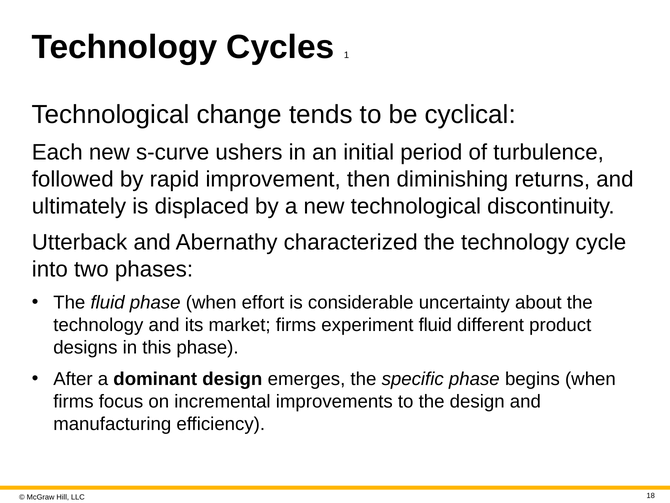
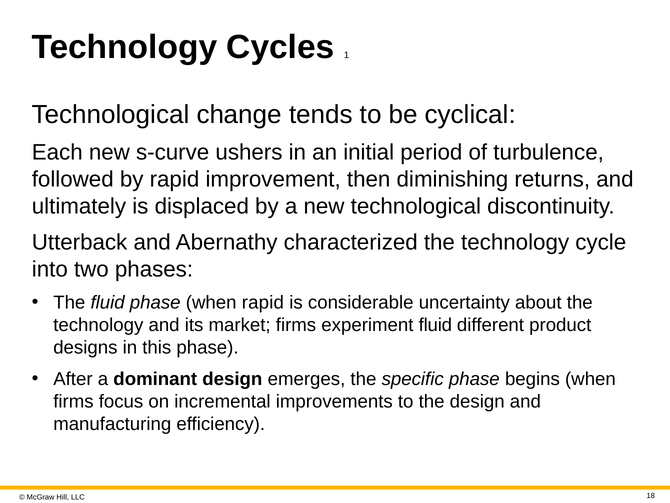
when effort: effort -> rapid
